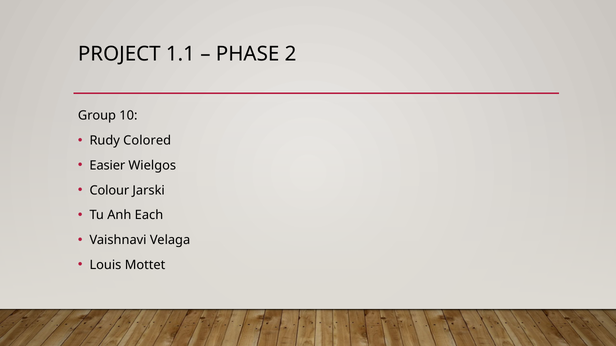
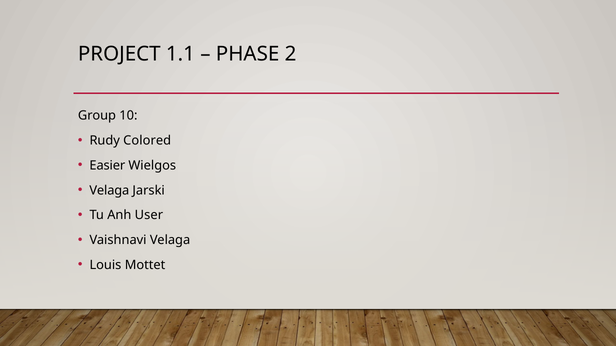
Colour at (109, 191): Colour -> Velaga
Each: Each -> User
